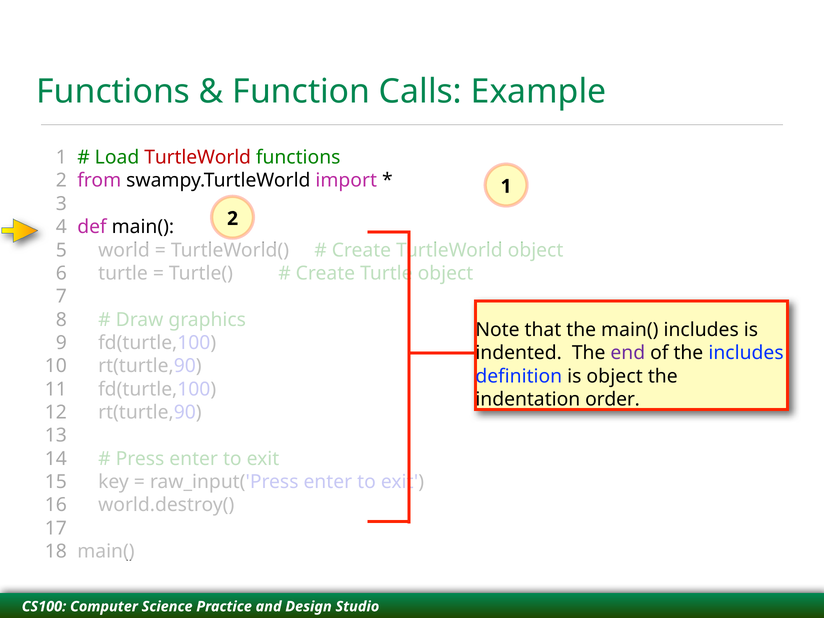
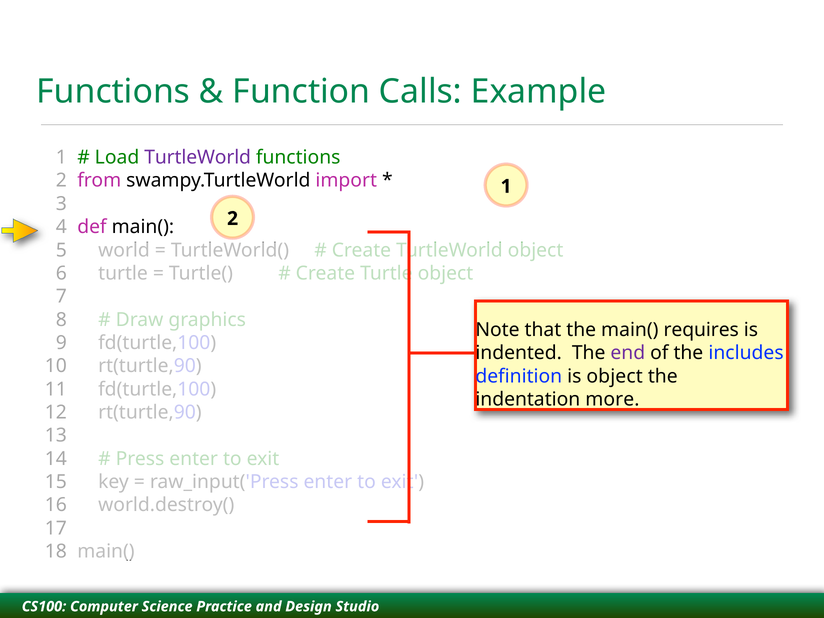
TurtleWorld at (198, 157) colour: red -> purple
main( includes: includes -> requires
order: order -> more
